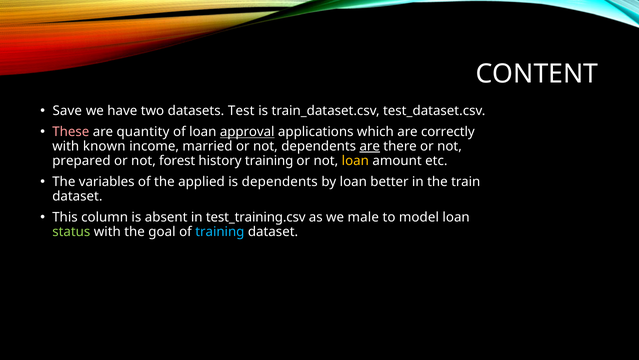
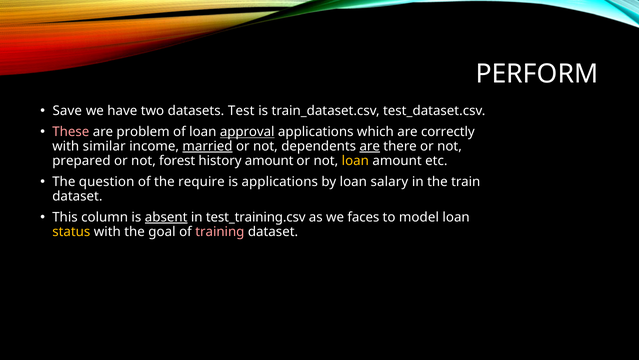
CONTENT: CONTENT -> PERFORM
quantity: quantity -> problem
known: known -> similar
married underline: none -> present
history training: training -> amount
variables: variables -> question
applied: applied -> require
is dependents: dependents -> applications
better: better -> salary
absent underline: none -> present
male: male -> faces
status colour: light green -> yellow
training at (220, 231) colour: light blue -> pink
